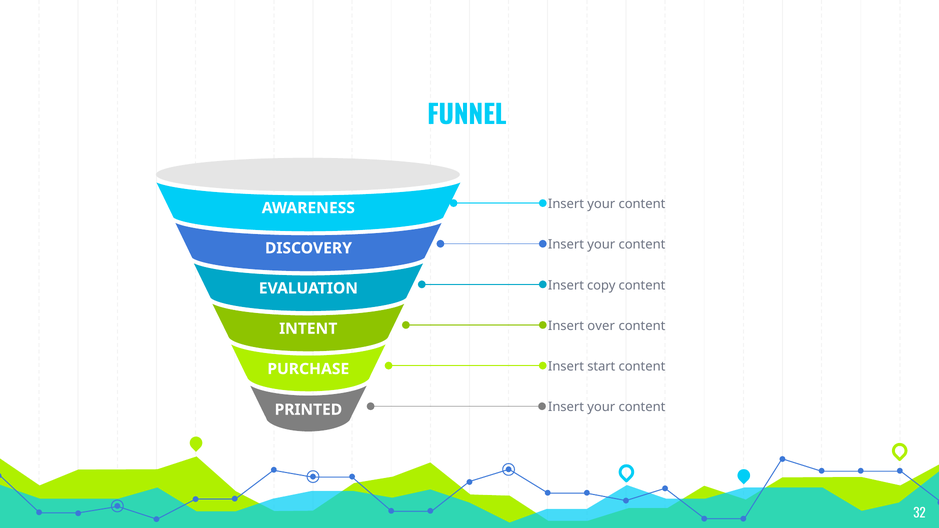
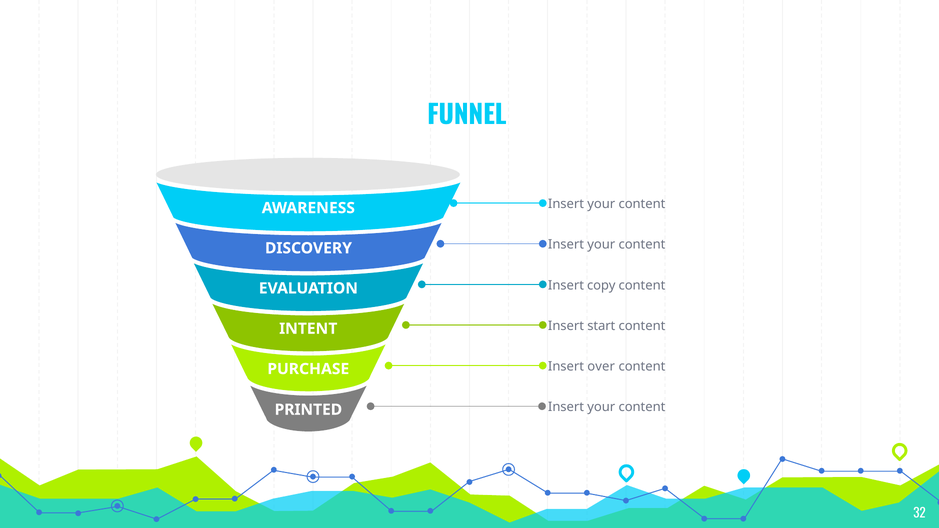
over: over -> start
start: start -> over
